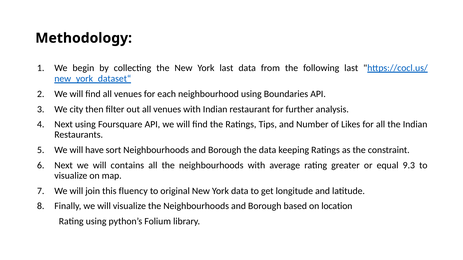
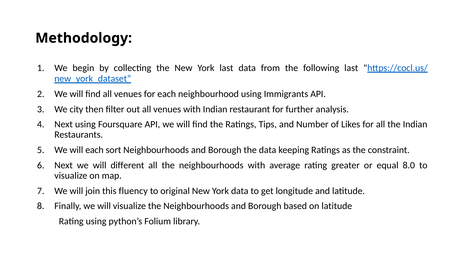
Boundaries: Boundaries -> Immigrants
will have: have -> each
contains: contains -> different
9.3: 9.3 -> 8.0
on location: location -> latitude
